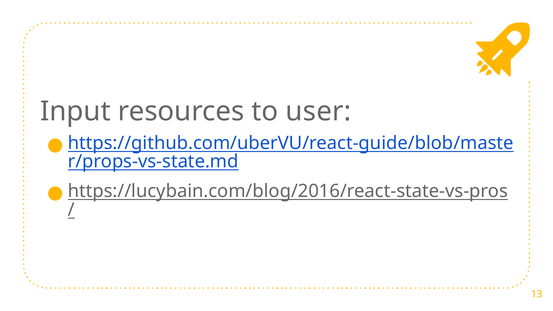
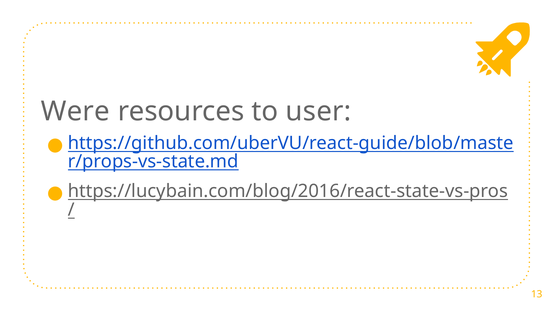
Input: Input -> Were
